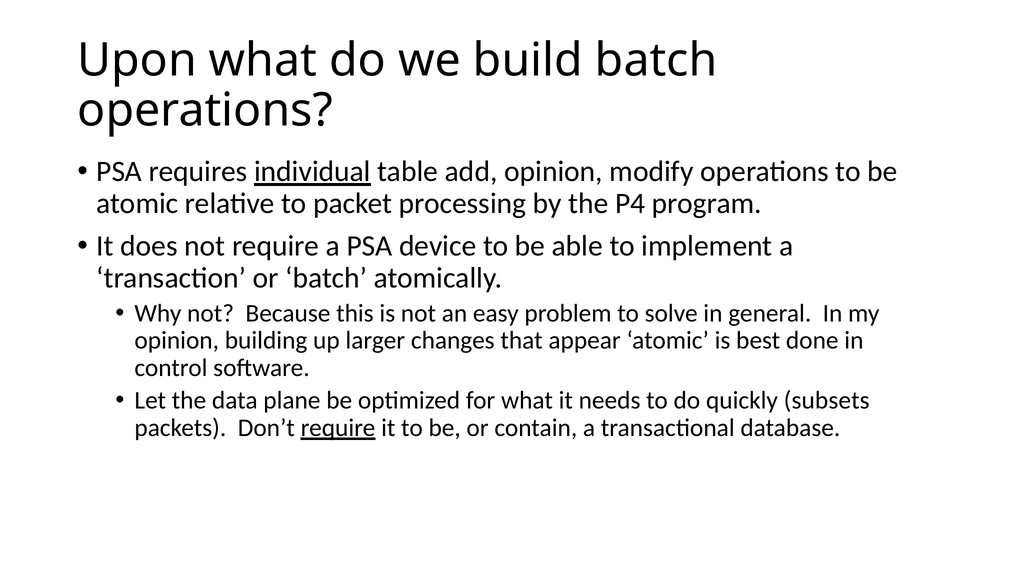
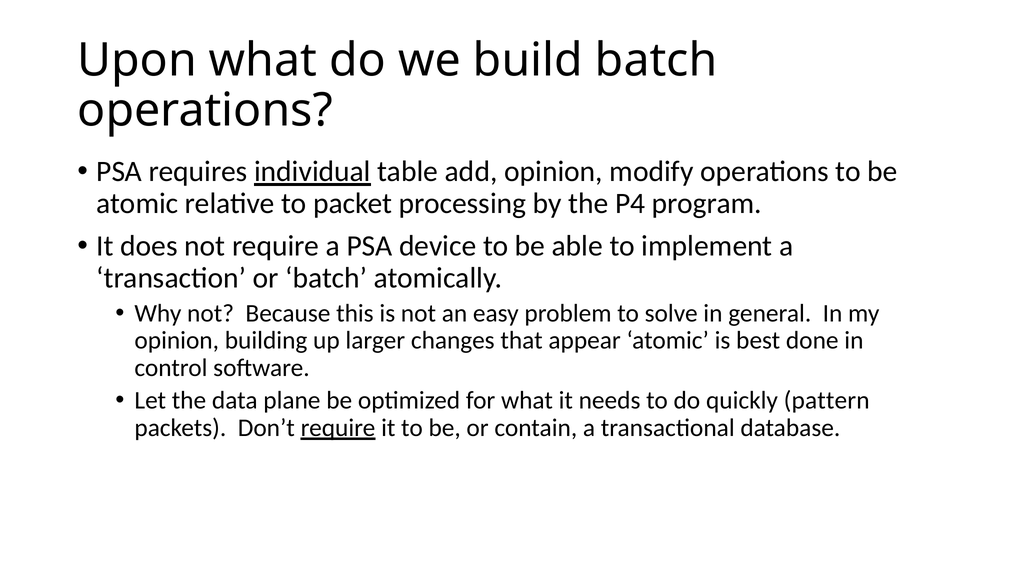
subsets: subsets -> pattern
